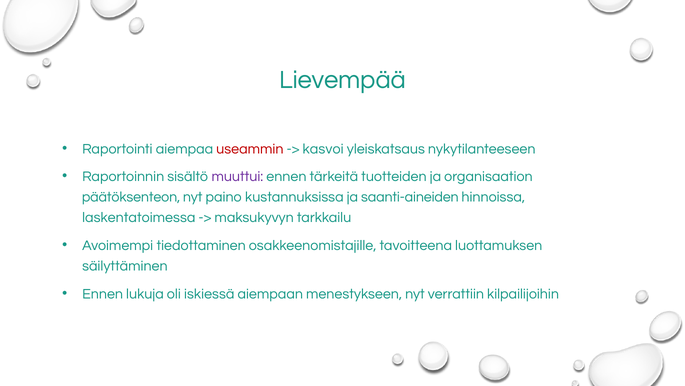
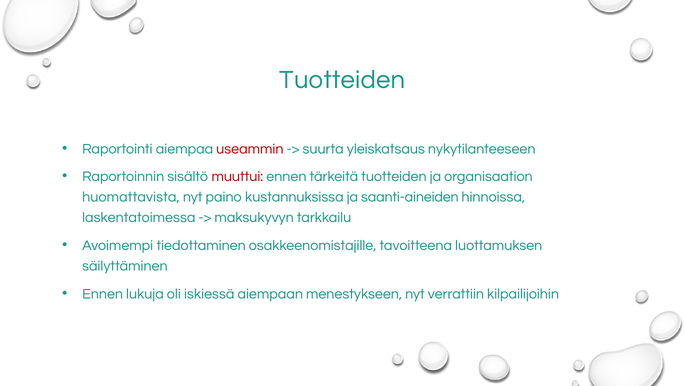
Lievempää at (343, 79): Lievempää -> Tuotteiden
kasvoi: kasvoi -> suurta
muuttui colour: purple -> red
päätöksenteon: päätöksenteon -> huomattavista
